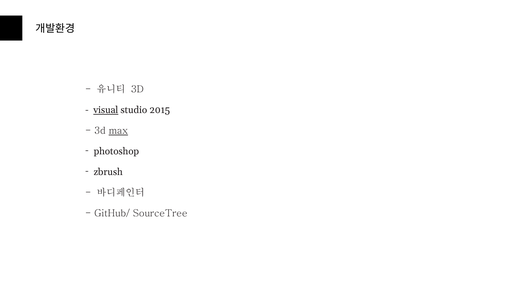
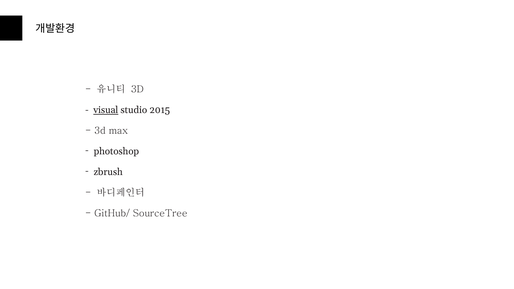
max underline: present -> none
